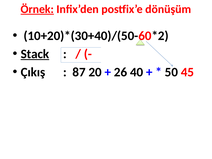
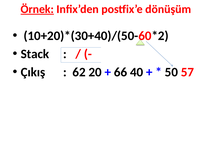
Stack underline: present -> none
87: 87 -> 62
26: 26 -> 66
45: 45 -> 57
